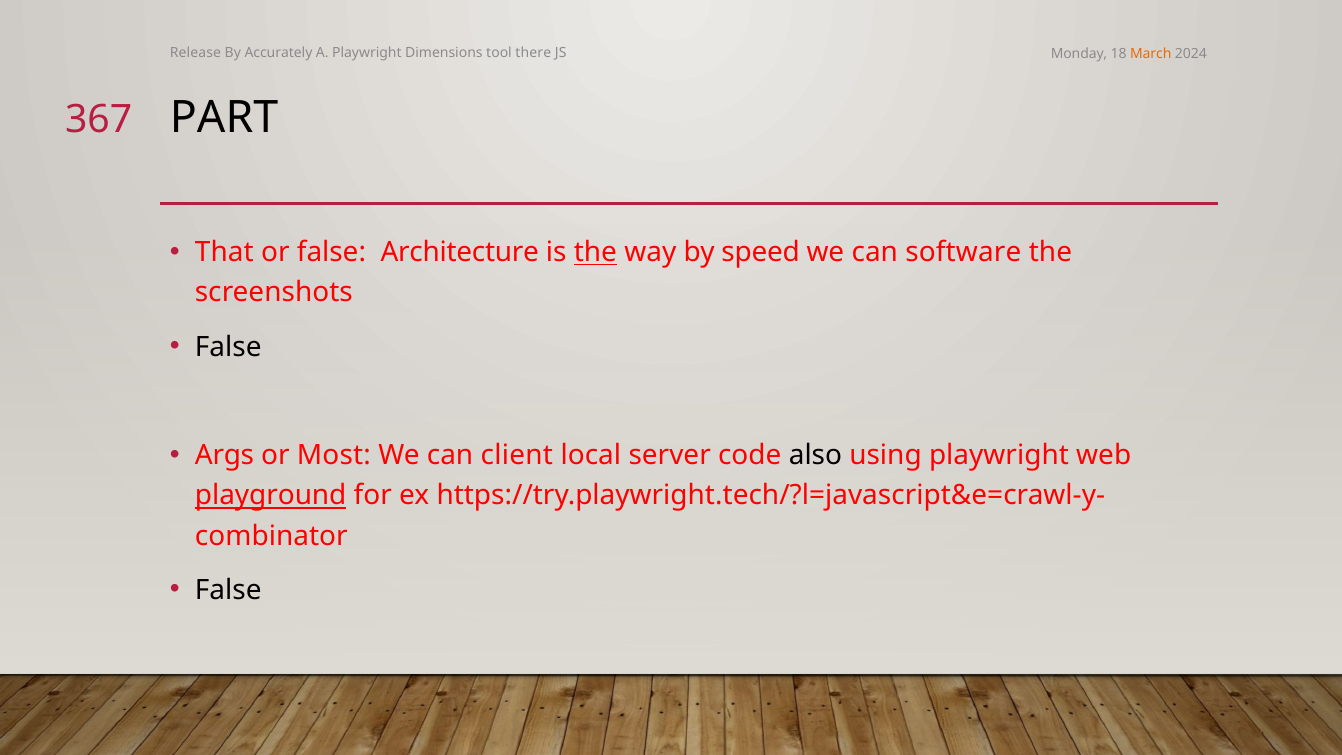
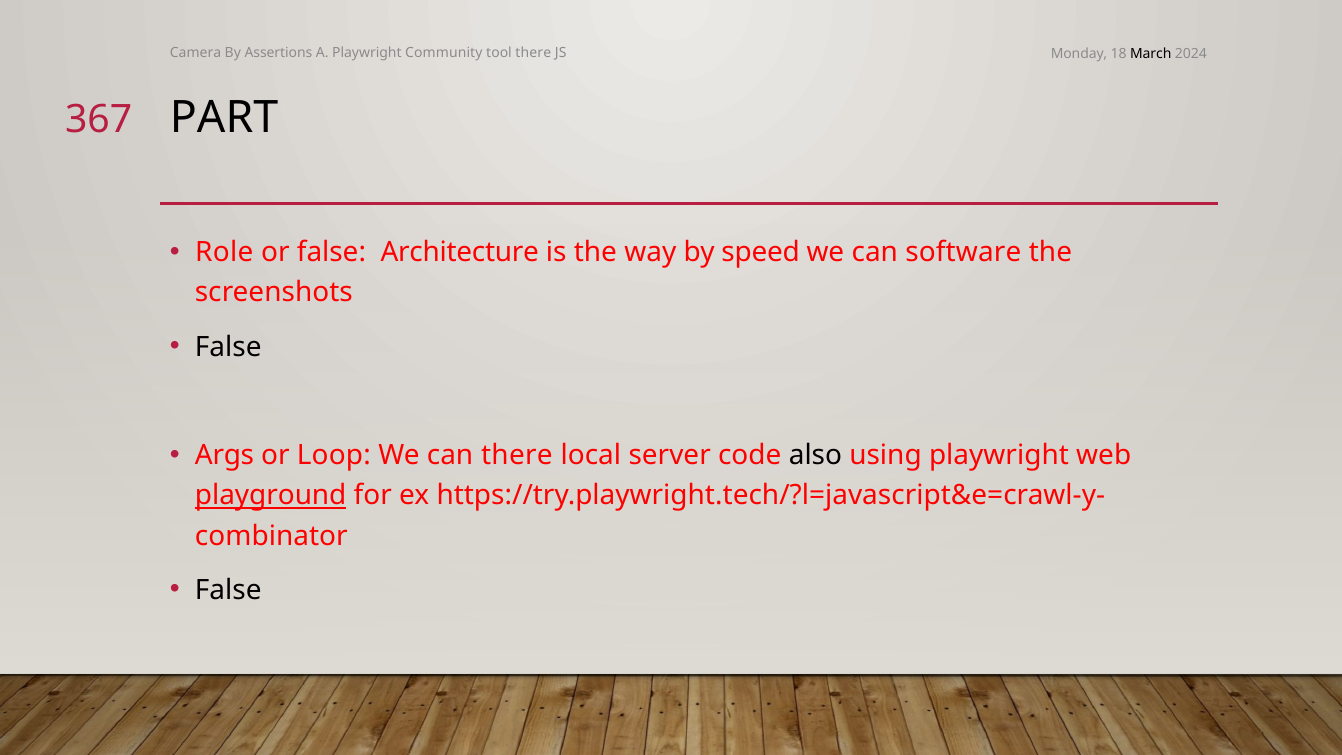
Release: Release -> Camera
Accurately: Accurately -> Assertions
Dimensions: Dimensions -> Community
March colour: orange -> black
That: That -> Role
the at (595, 252) underline: present -> none
Most: Most -> Loop
can client: client -> there
